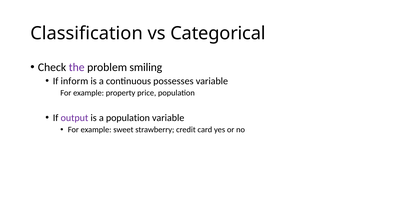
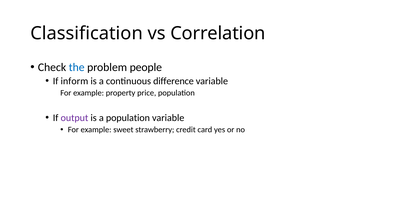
Categorical: Categorical -> Correlation
the colour: purple -> blue
smiling: smiling -> people
possesses: possesses -> difference
